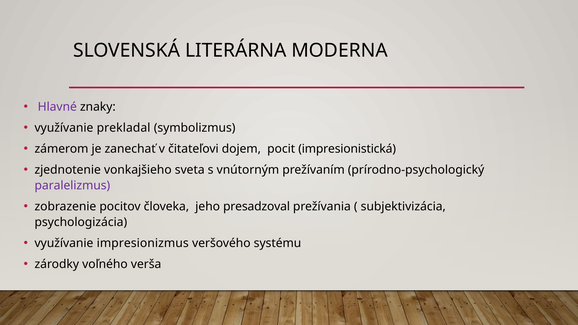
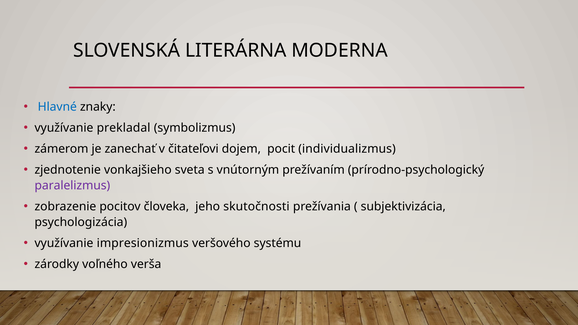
Hlavné colour: purple -> blue
impresionistická: impresionistická -> individualizmus
presadzoval: presadzoval -> skutočnosti
